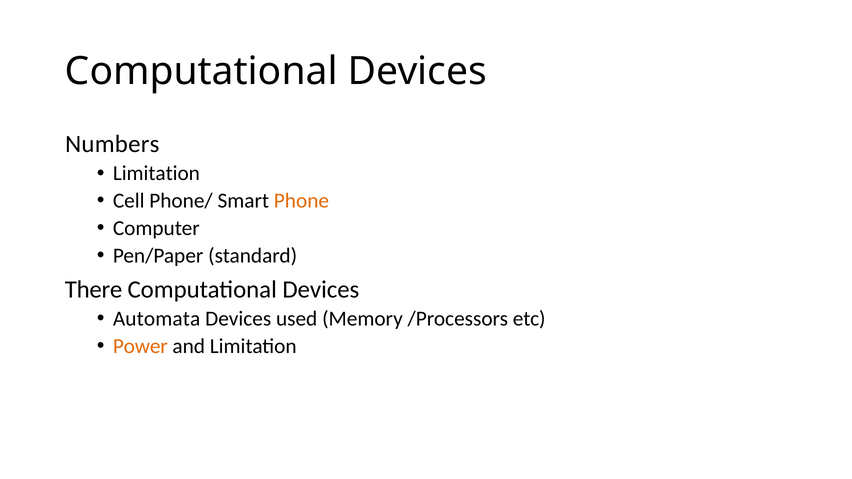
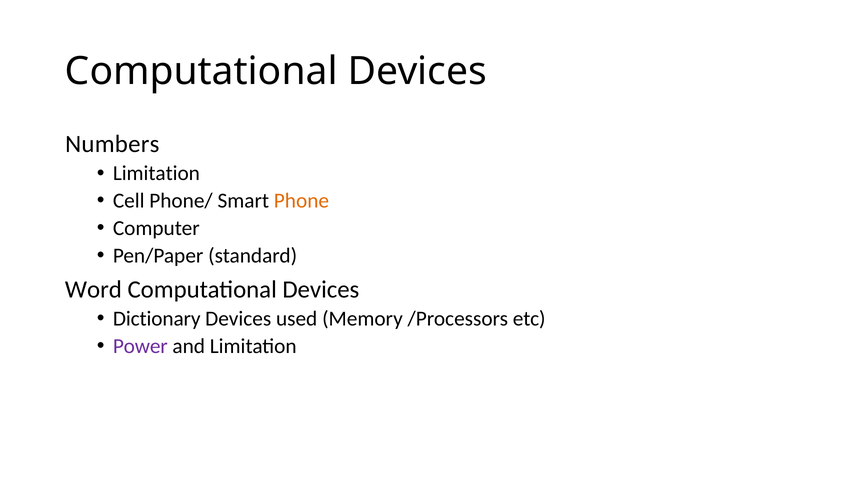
There: There -> Word
Automata: Automata -> Dictionary
Power colour: orange -> purple
